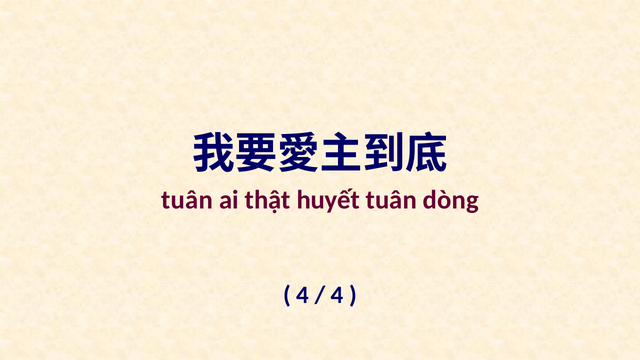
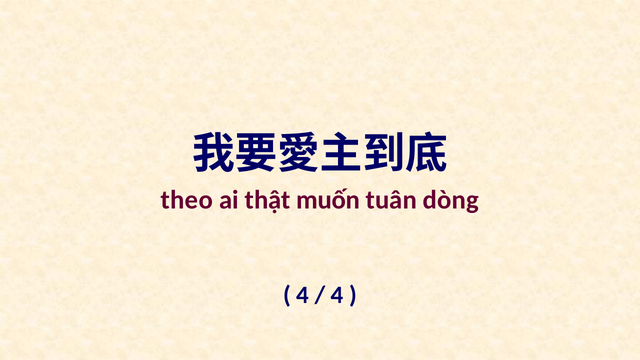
tuân at (187, 200): tuân -> theo
huyết: huyết -> muốn
